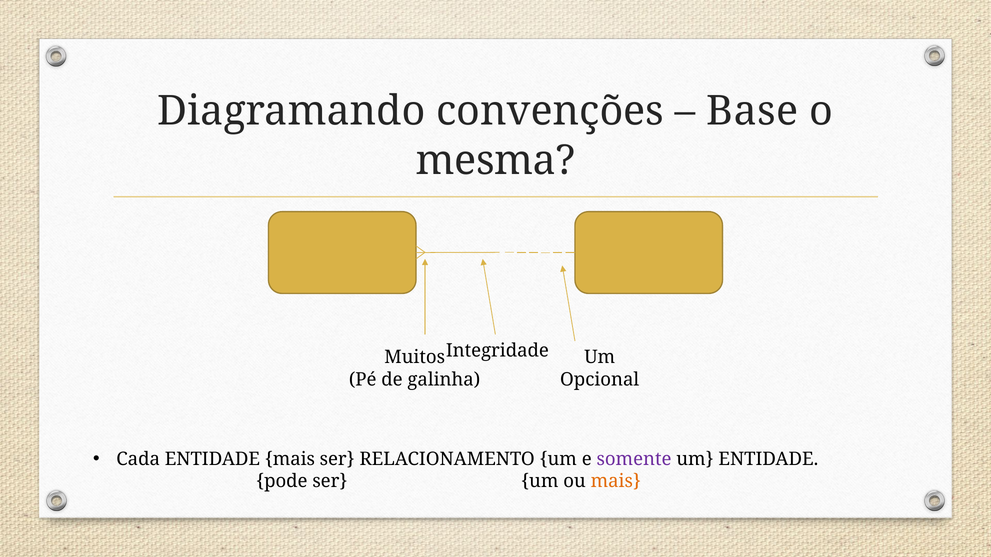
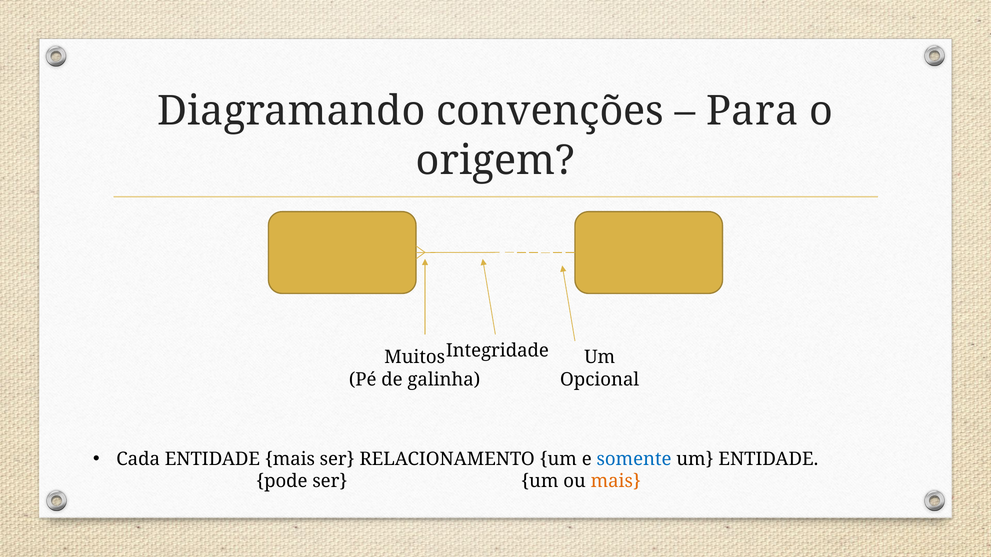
Base: Base -> Para
mesma: mesma -> origem
somente colour: purple -> blue
